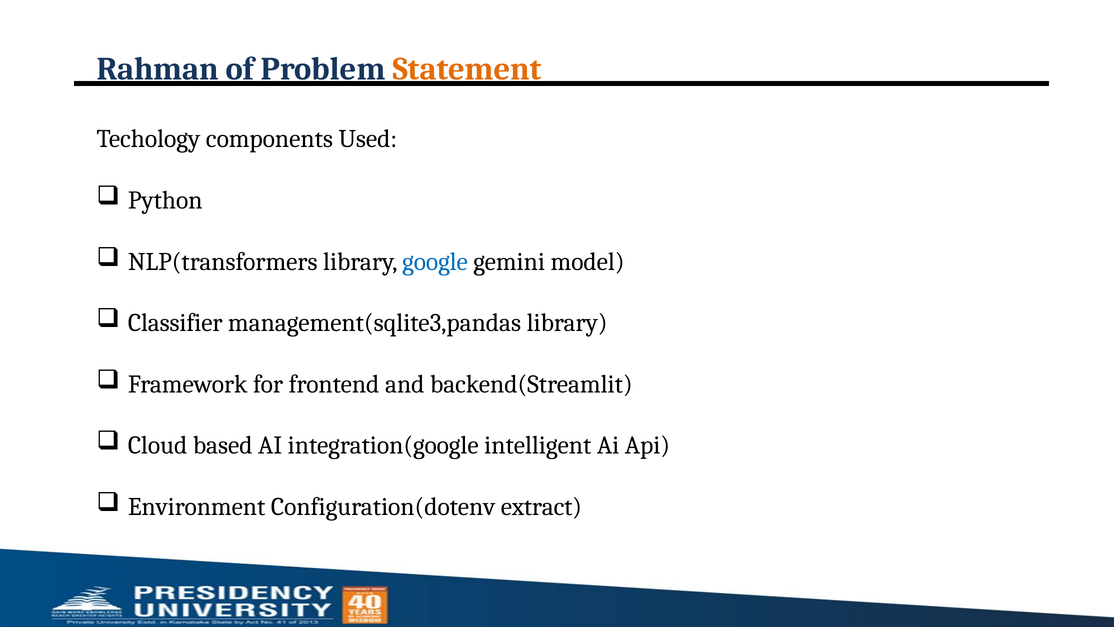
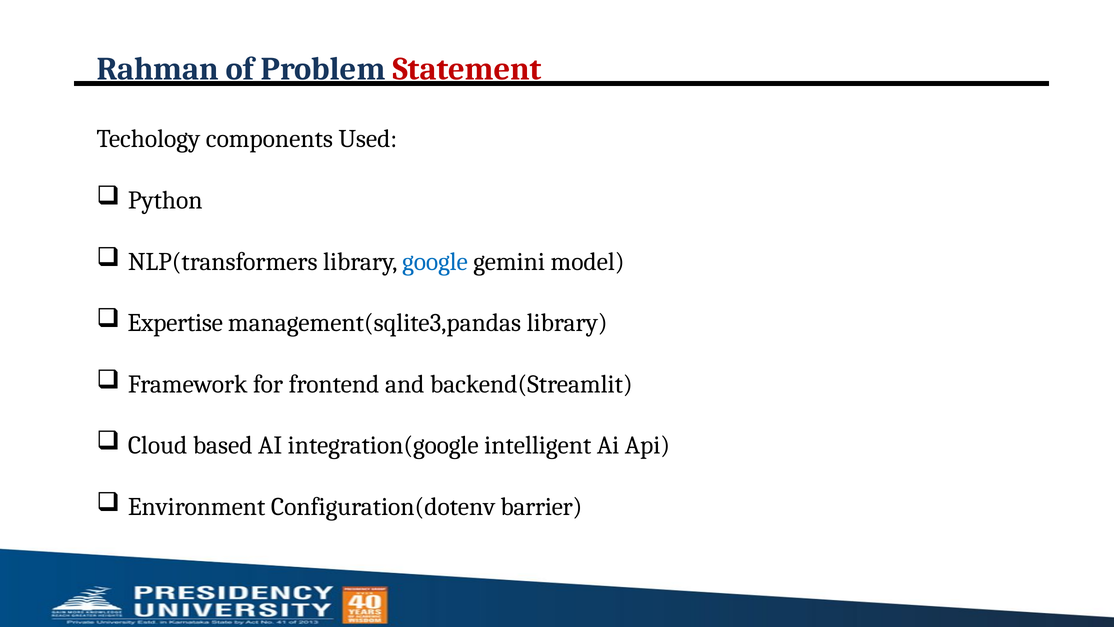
Statement colour: orange -> red
Classifier: Classifier -> Expertise
extract: extract -> barrier
